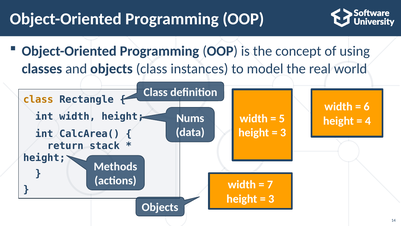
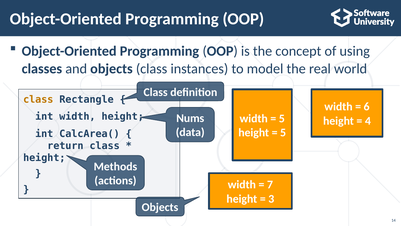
3 at (283, 132): 3 -> 5
return stack: stack -> class
